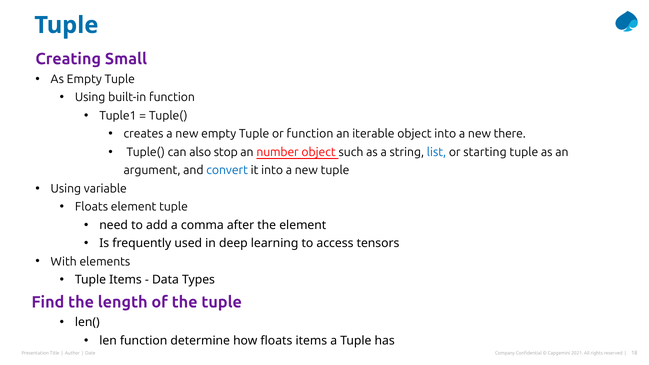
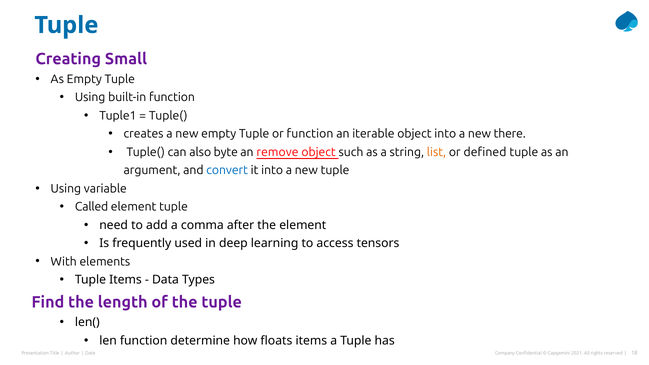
stop: stop -> byte
number: number -> remove
list colour: blue -> orange
starting: starting -> defined
Floats at (92, 207): Floats -> Called
